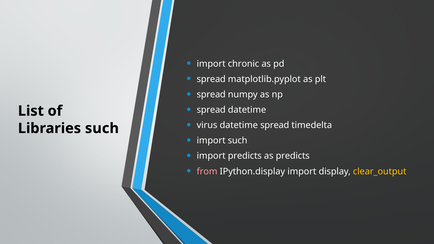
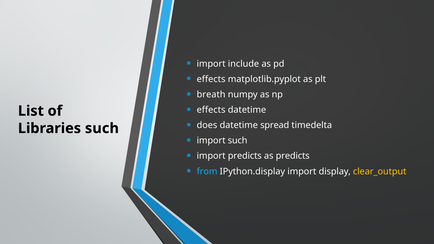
chronic: chronic -> include
spread at (211, 79): spread -> effects
spread at (211, 95): spread -> breath
spread at (211, 110): spread -> effects
virus: virus -> does
from colour: pink -> light blue
